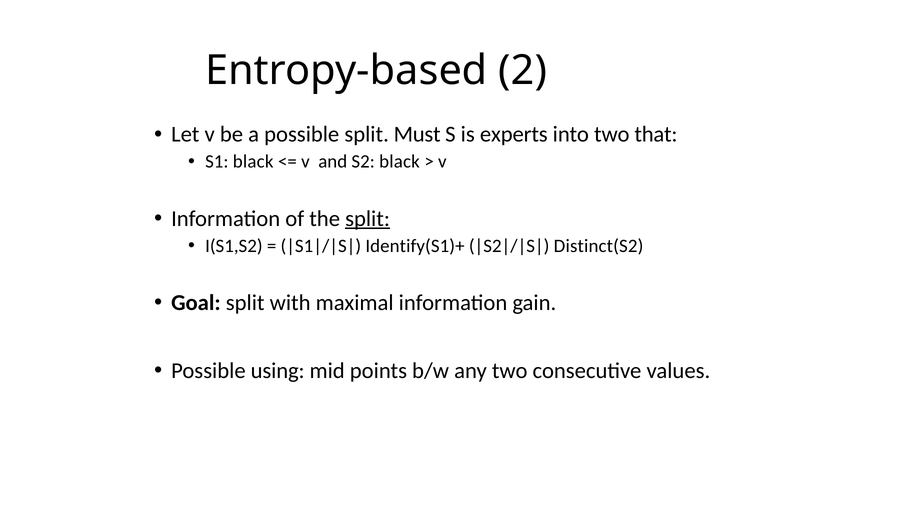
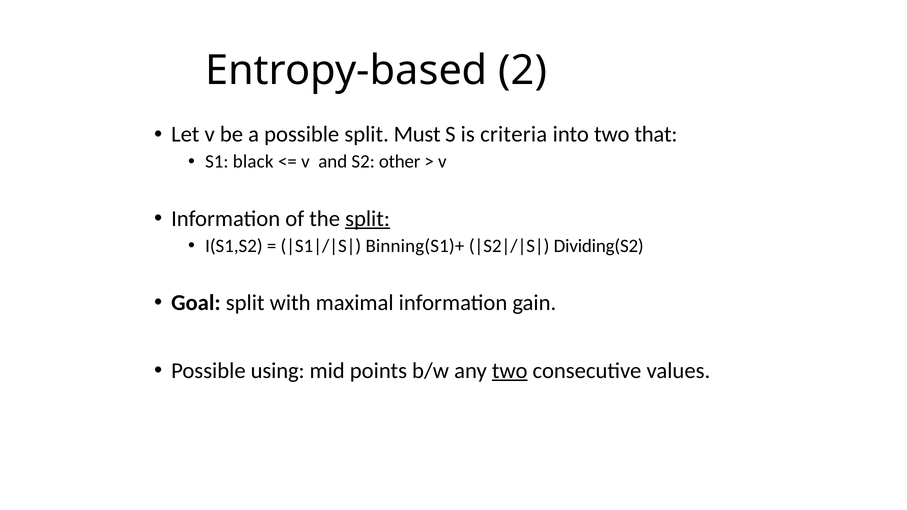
experts: experts -> criteria
S2 black: black -> other
Identify(S1)+: Identify(S1)+ -> Binning(S1)+
Distinct(S2: Distinct(S2 -> Dividing(S2
two at (510, 371) underline: none -> present
